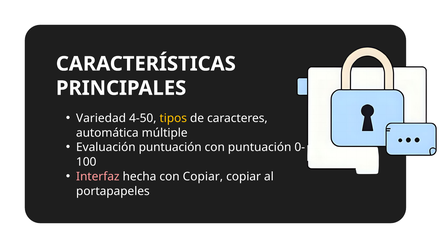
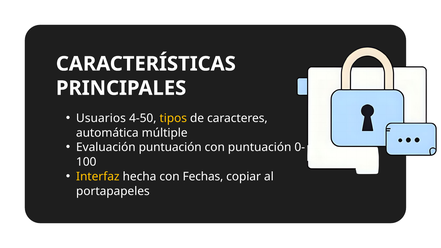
Variedad: Variedad -> Usuarios
Interfaz colour: pink -> yellow
con Copiar: Copiar -> Fechas
